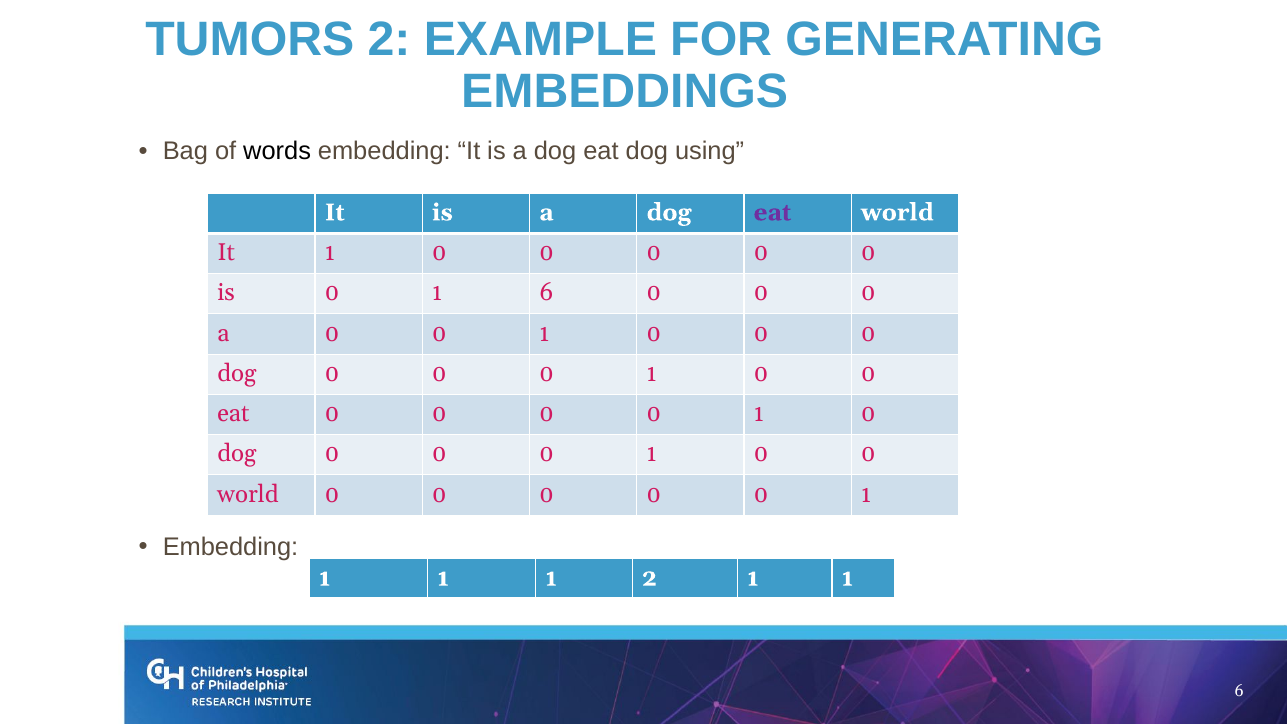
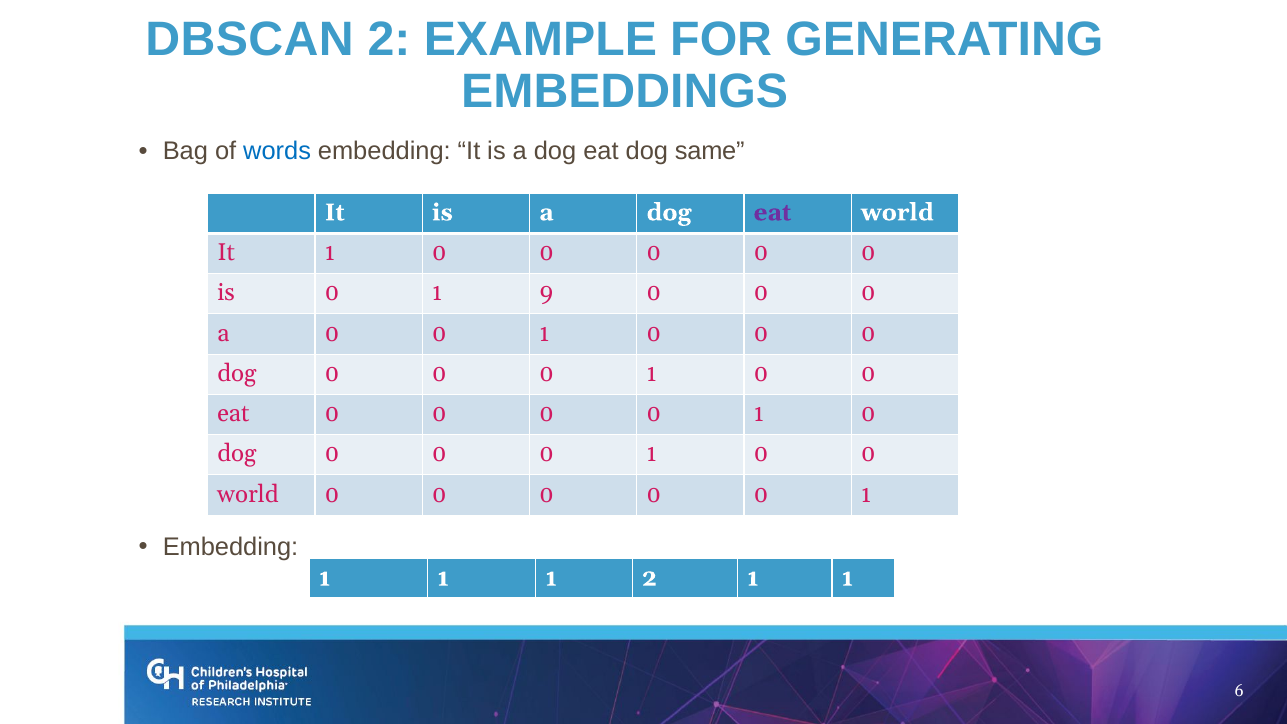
TUMORS: TUMORS -> DBSCAN
words colour: black -> blue
using: using -> same
1 6: 6 -> 9
